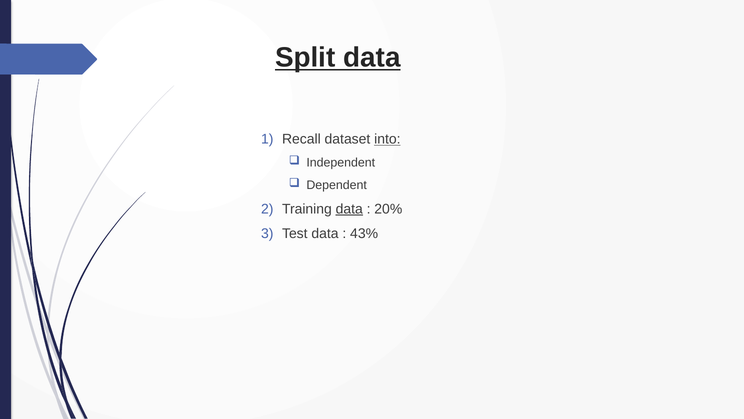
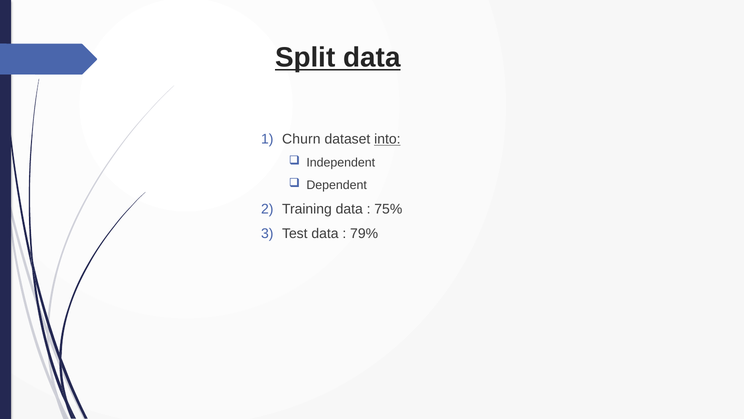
Recall: Recall -> Churn
data at (349, 209) underline: present -> none
20%: 20% -> 75%
43%: 43% -> 79%
